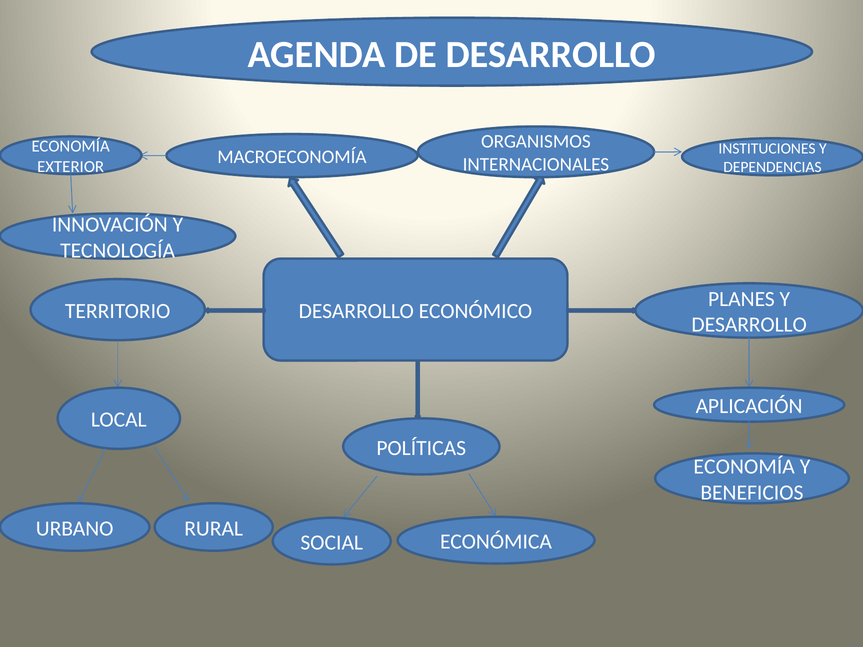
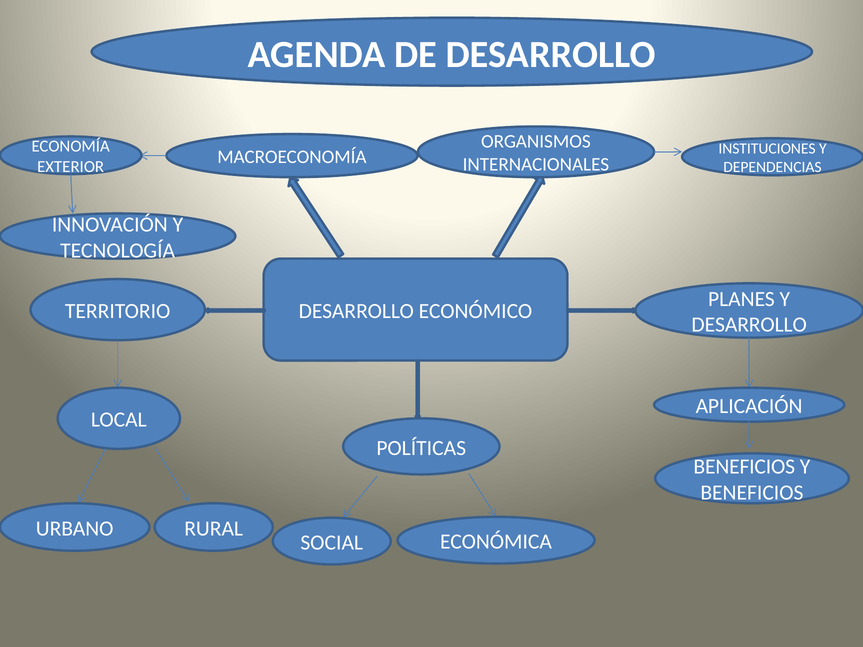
ECONOMÍA at (744, 467): ECONOMÍA -> BENEFICIOS
